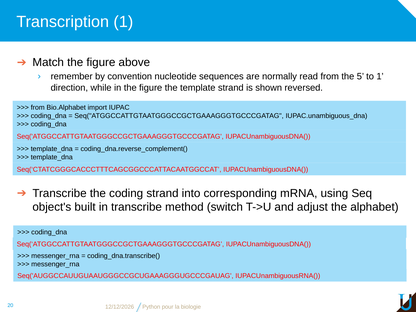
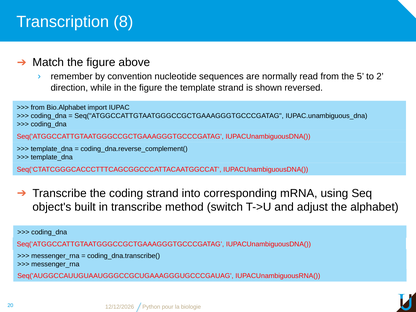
Transcription 1: 1 -> 8
to 1: 1 -> 2
